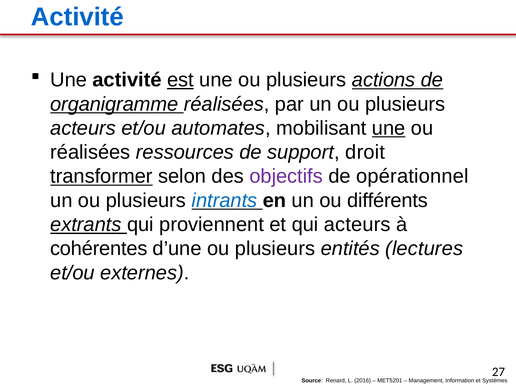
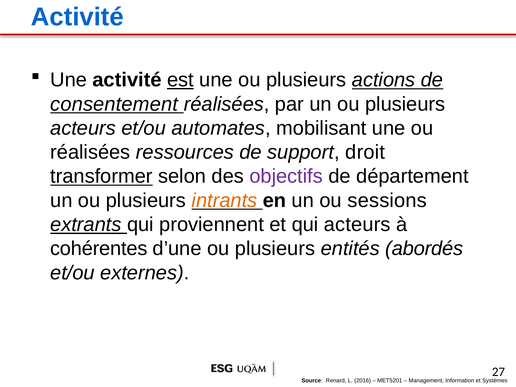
organigramme: organigramme -> consentement
une at (389, 128) underline: present -> none
opérationnel: opérationnel -> département
intrants colour: blue -> orange
différents: différents -> sessions
lectures: lectures -> abordés
